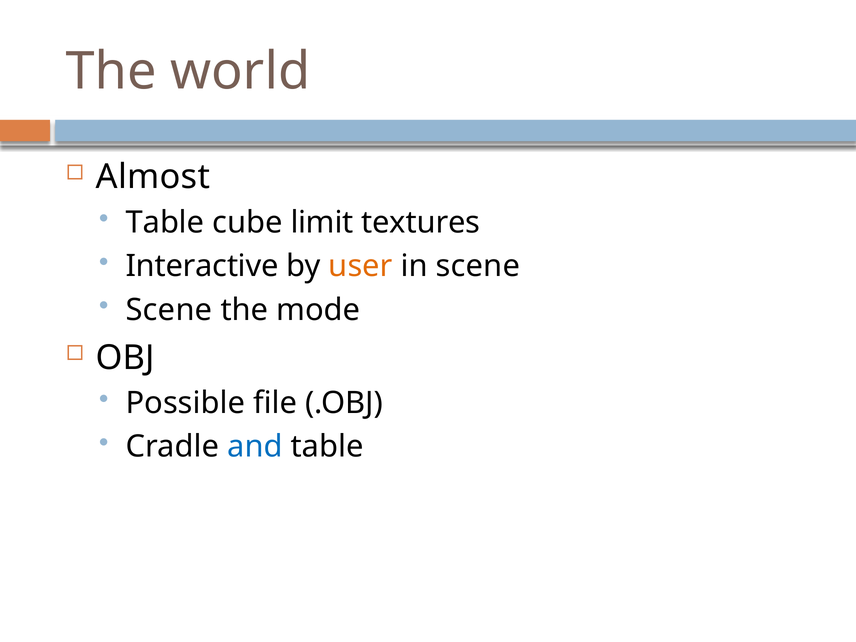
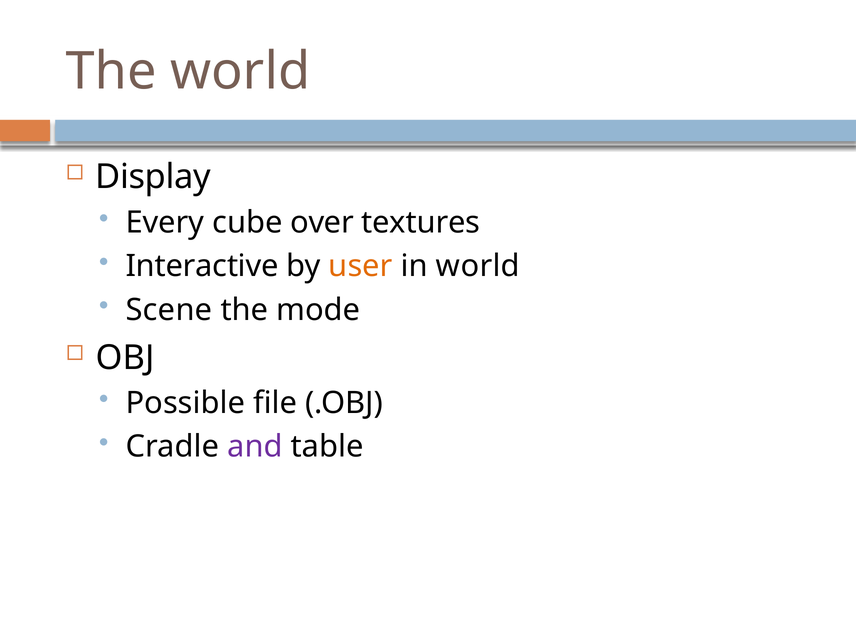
Almost: Almost -> Display
Table at (165, 223): Table -> Every
limit: limit -> over
in scene: scene -> world
and colour: blue -> purple
